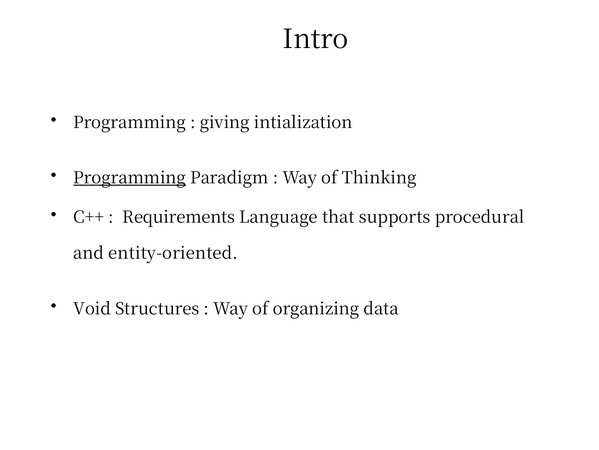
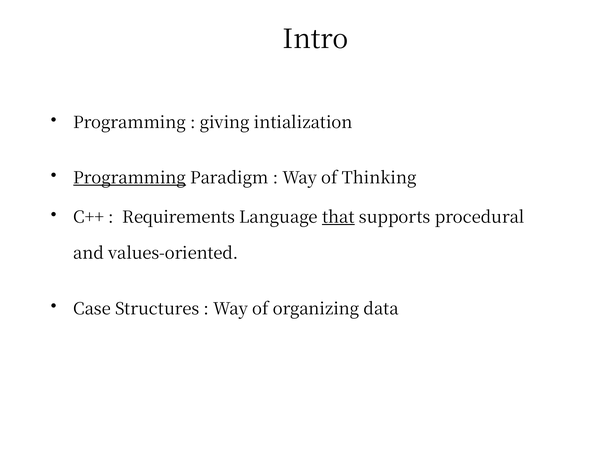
that underline: none -> present
entity-oriented: entity-oriented -> values-oriented
Void: Void -> Case
